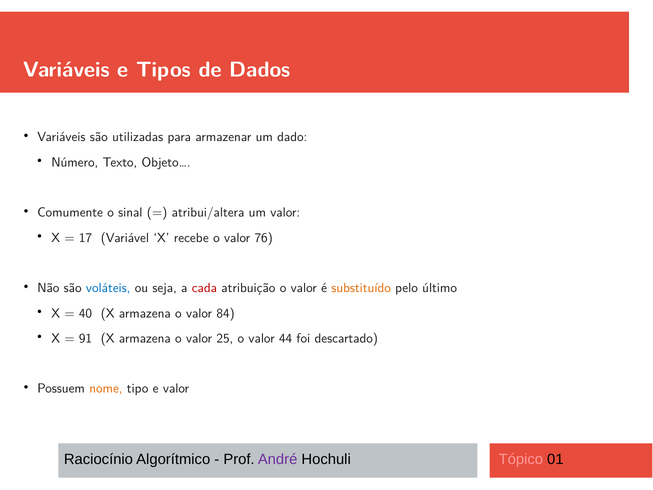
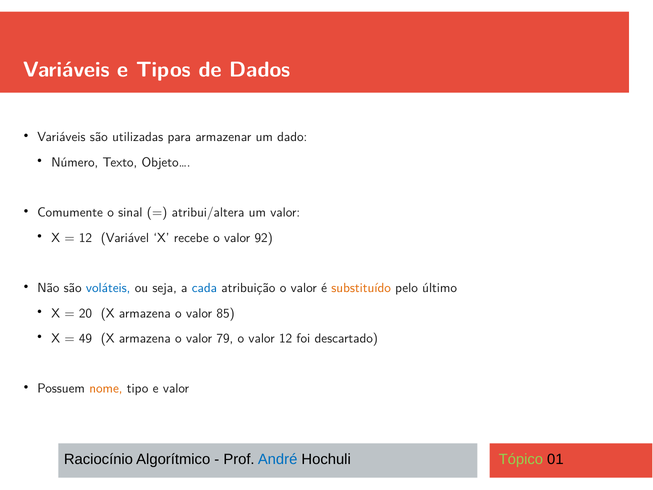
17 at (85, 238): 17 -> 12
76: 76 -> 92
cada colour: red -> blue
40: 40 -> 20
84: 84 -> 85
91: 91 -> 49
25: 25 -> 79
valor 44: 44 -> 12
André colour: purple -> blue
Tópico colour: pink -> light green
